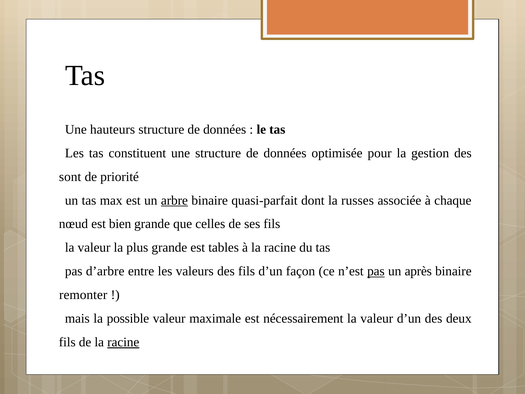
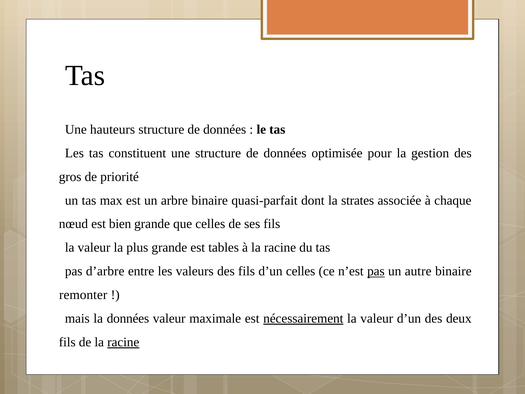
sont: sont -> gros
arbre underline: present -> none
russes: russes -> strates
d’un façon: façon -> celles
après: après -> autre
la possible: possible -> données
nécessairement underline: none -> present
